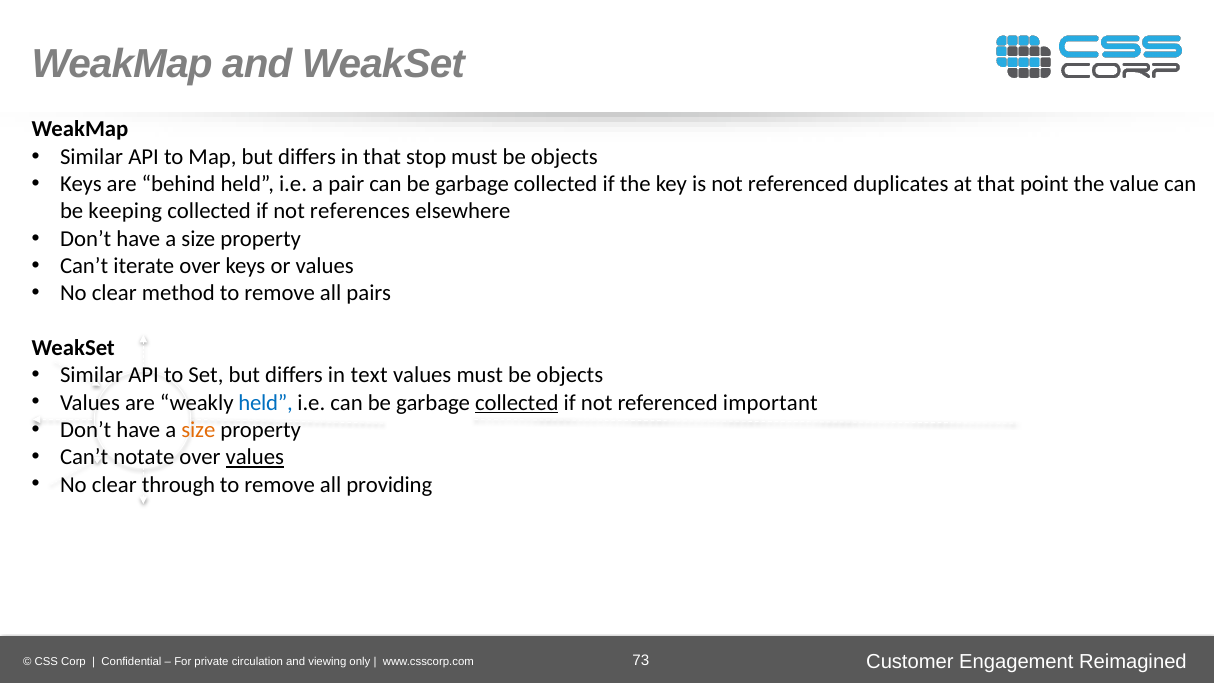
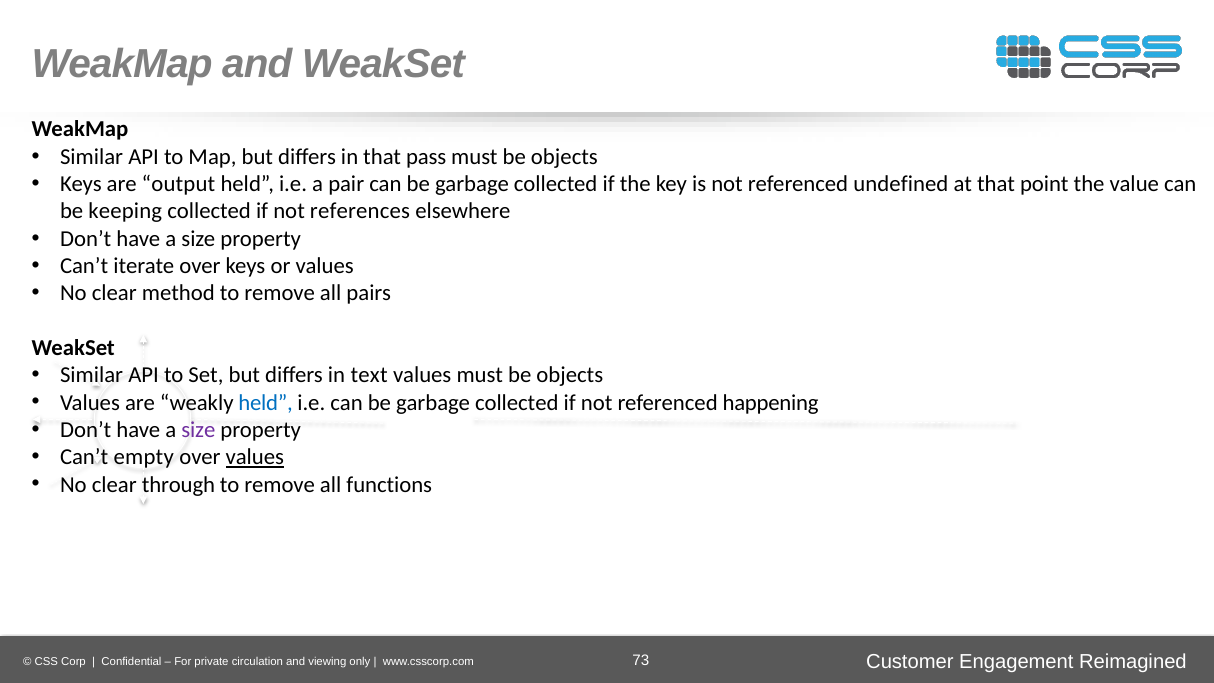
stop: stop -> pass
behind: behind -> output
duplicates: duplicates -> undefined
collected at (517, 403) underline: present -> none
important: important -> happening
size at (198, 430) colour: orange -> purple
notate: notate -> empty
providing: providing -> functions
